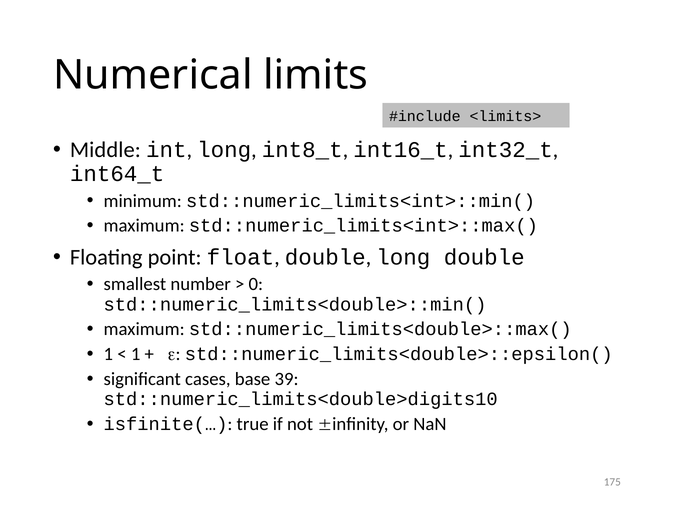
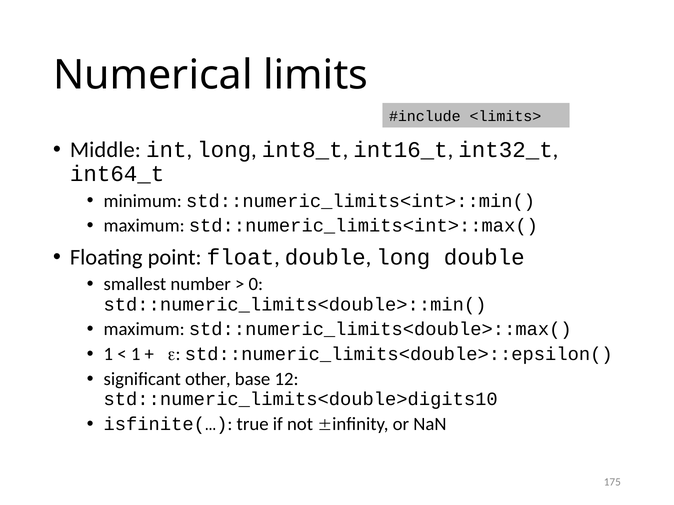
cases: cases -> other
39: 39 -> 12
